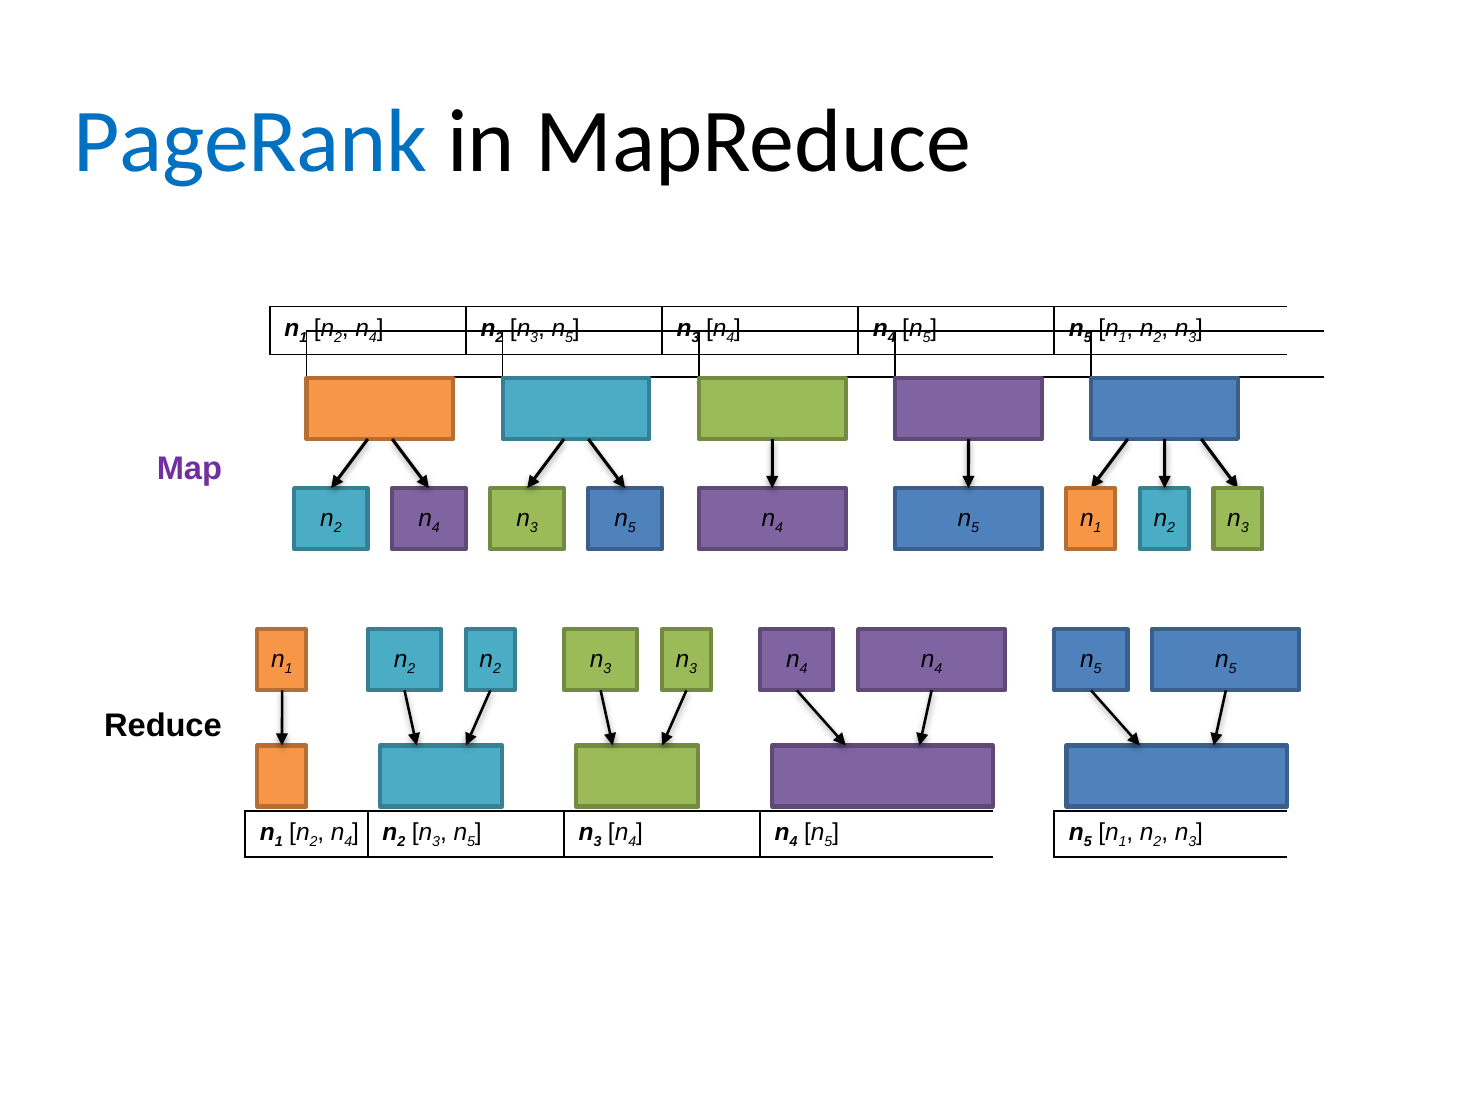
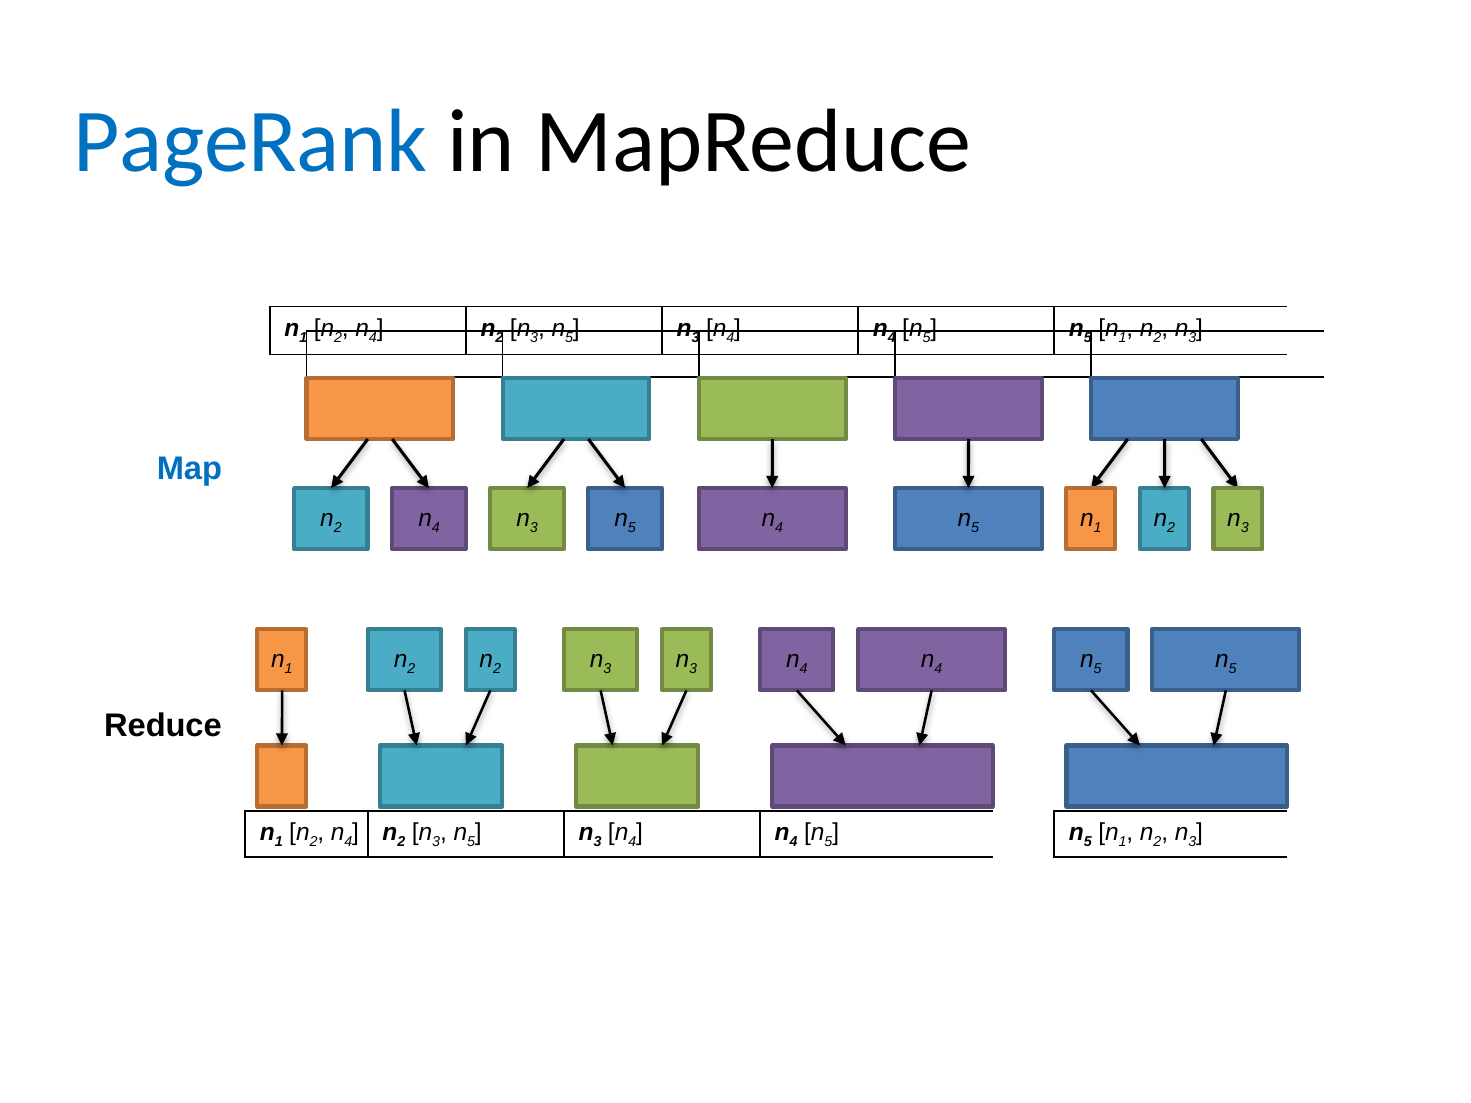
Map colour: purple -> blue
